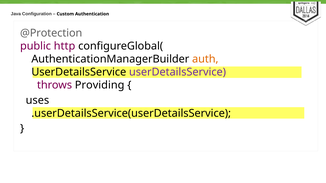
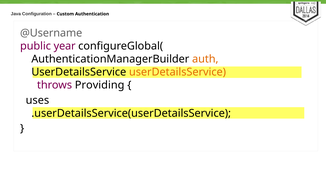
@Protection: @Protection -> @Username
http: http -> year
userDetailsService at (178, 72) colour: purple -> orange
